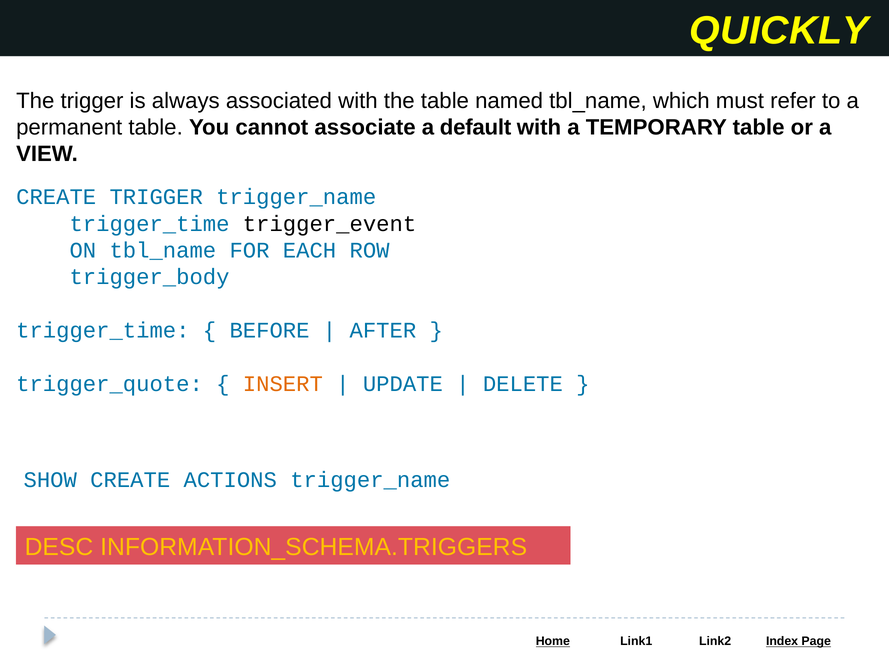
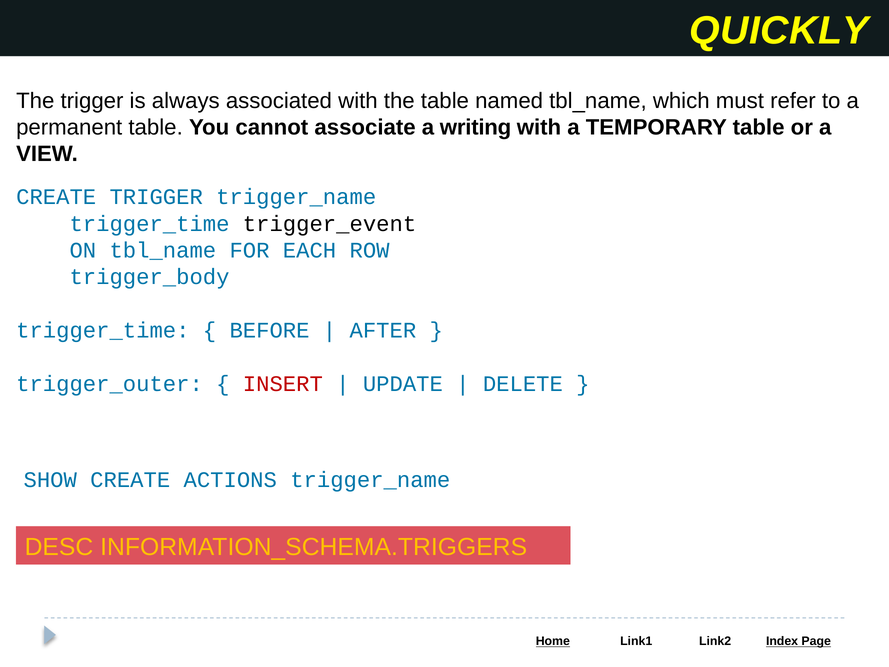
default: default -> writing
trigger_quote: trigger_quote -> trigger_outer
INSERT colour: orange -> red
